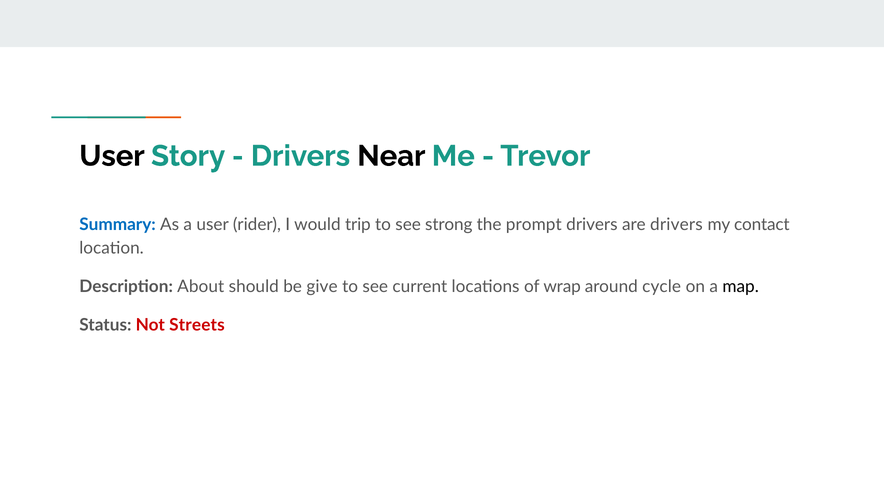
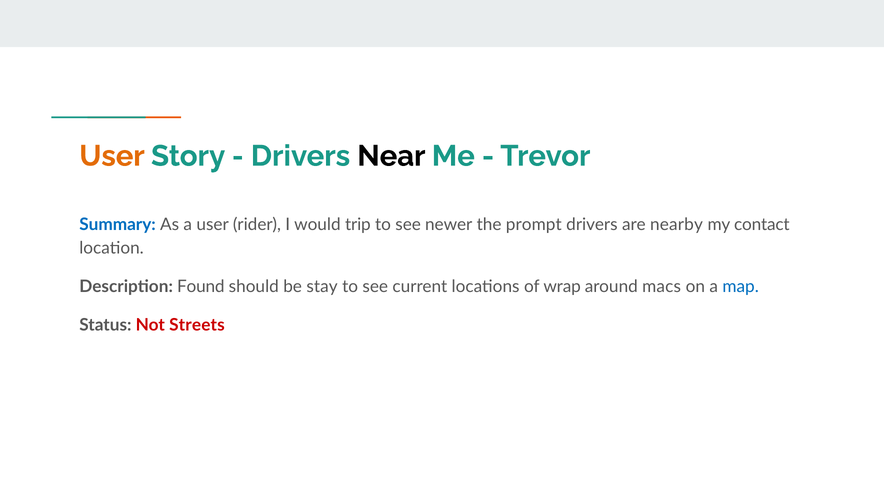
User at (112, 156) colour: black -> orange
strong: strong -> newer
are drivers: drivers -> nearby
About: About -> Found
give: give -> stay
cycle: cycle -> macs
map colour: black -> blue
